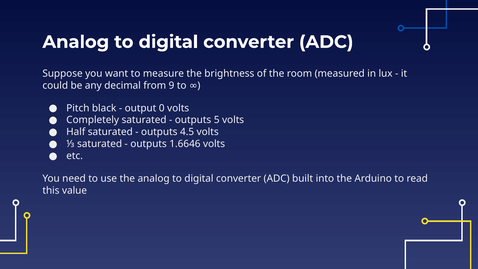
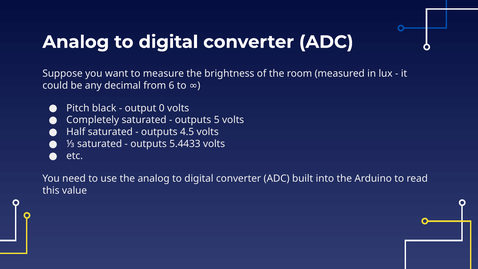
9: 9 -> 6
1.6646: 1.6646 -> 5.4433
